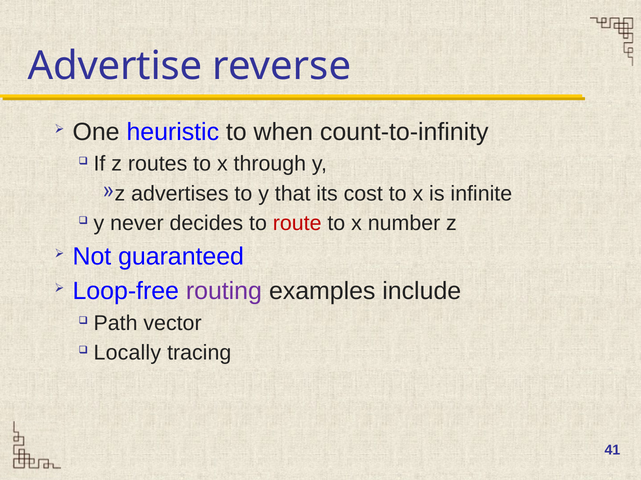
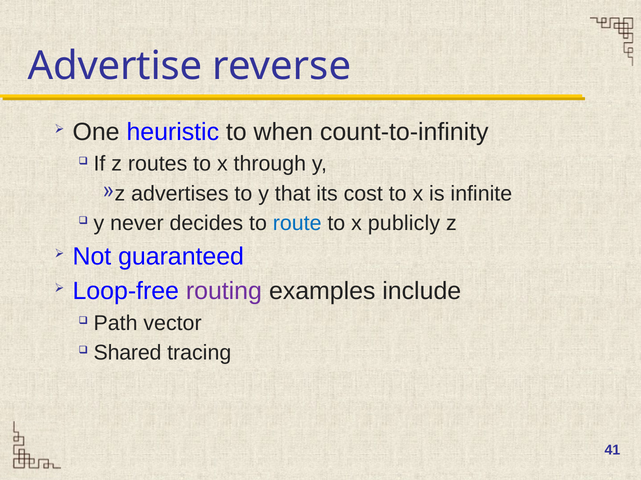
route colour: red -> blue
number: number -> publicly
Locally: Locally -> Shared
